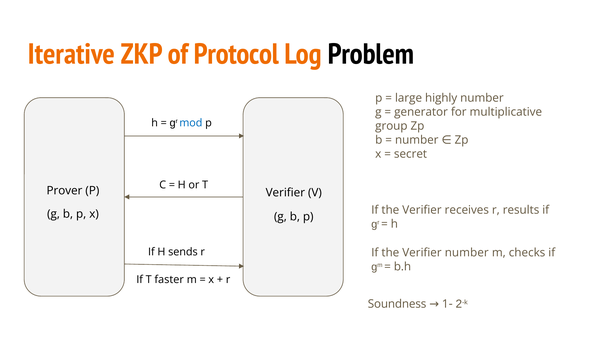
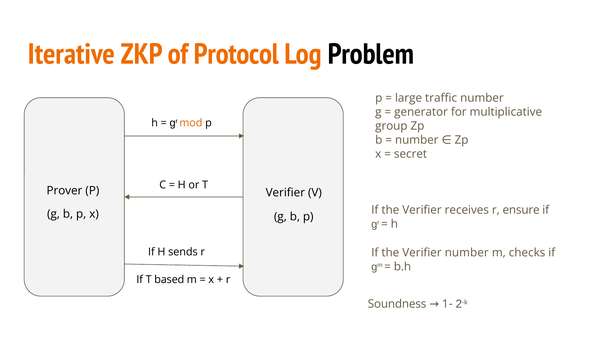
highly: highly -> traffic
mod colour: blue -> orange
results: results -> ensure
faster: faster -> based
